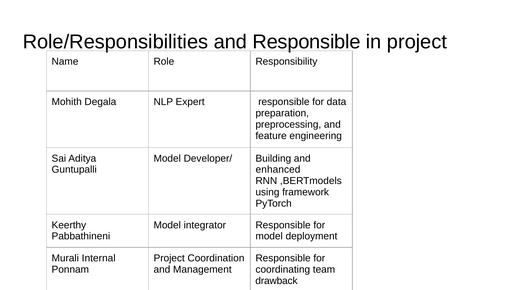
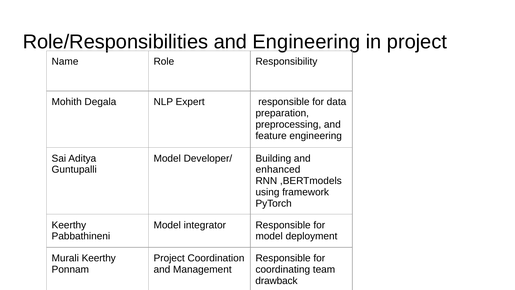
and Responsible: Responsible -> Engineering
Murali Internal: Internal -> Keerthy
